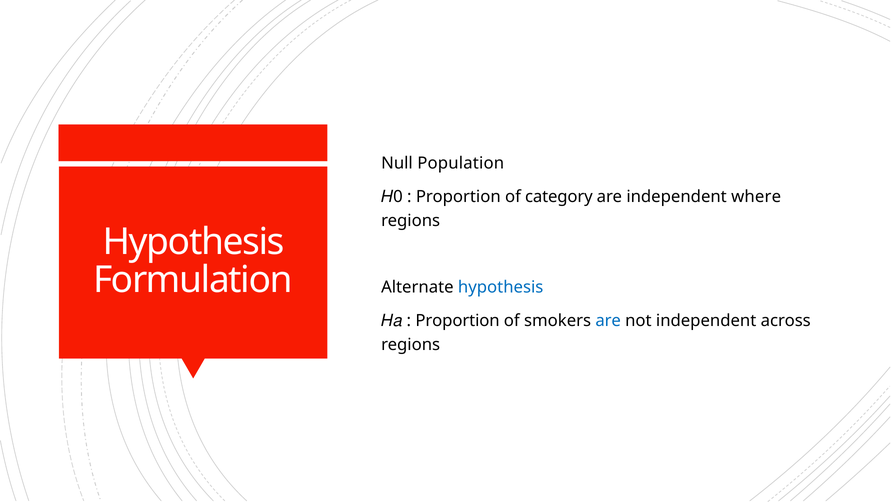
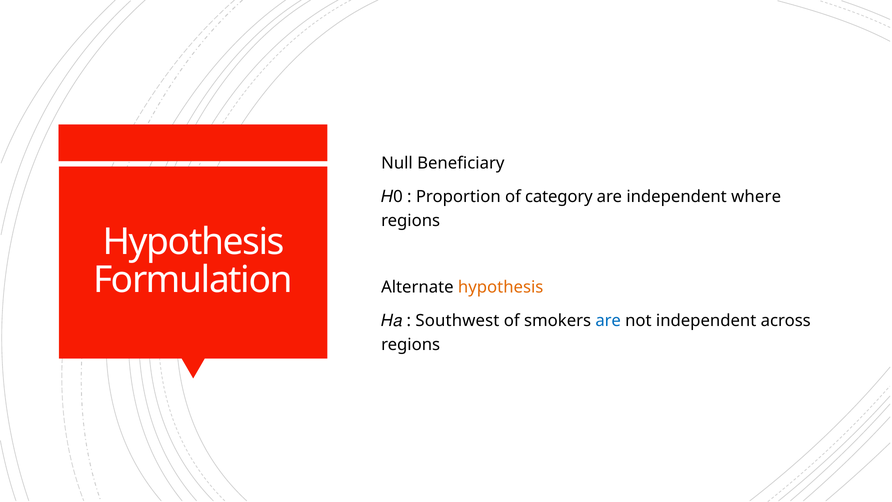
Population: Population -> Beneficiary
hypothesis at (501, 287) colour: blue -> orange
Proportion at (458, 321): Proportion -> Southwest
